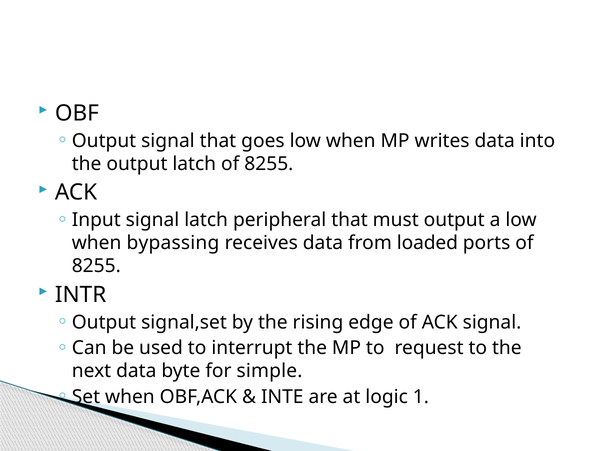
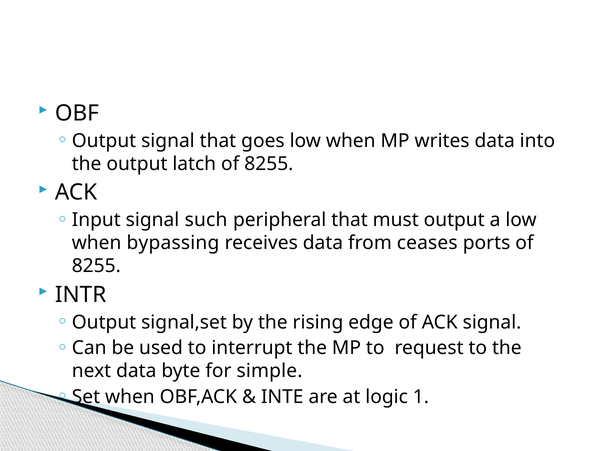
signal latch: latch -> such
loaded: loaded -> ceases
